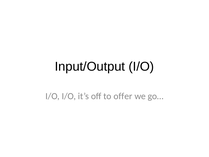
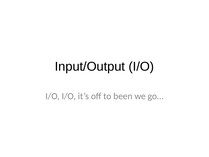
offer: offer -> been
